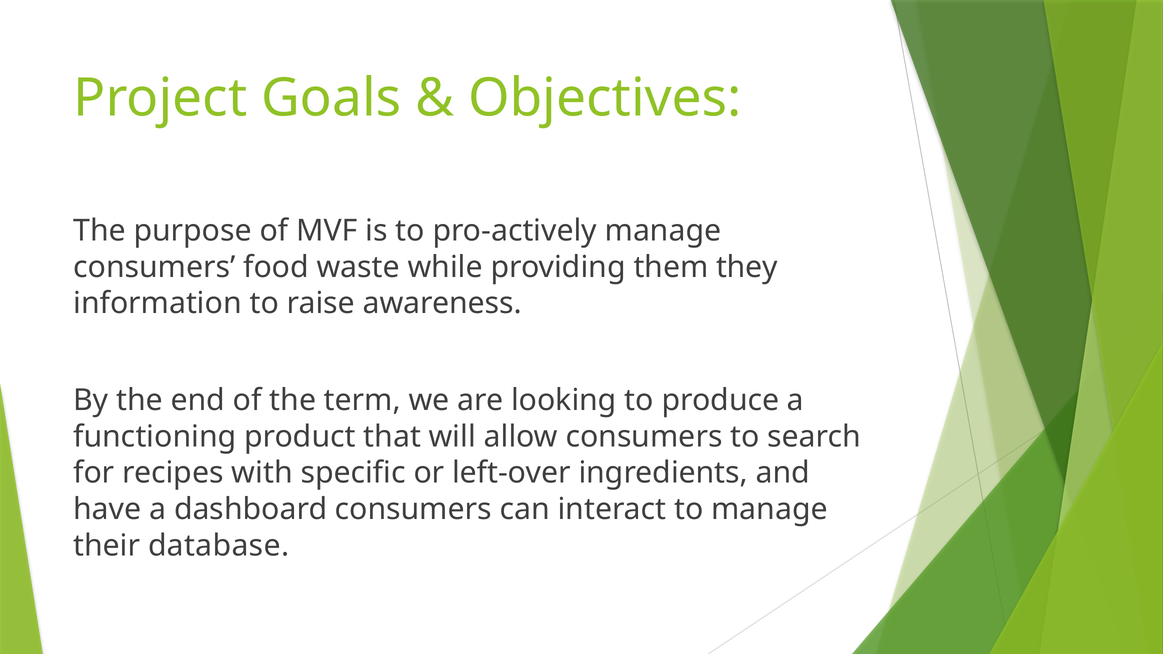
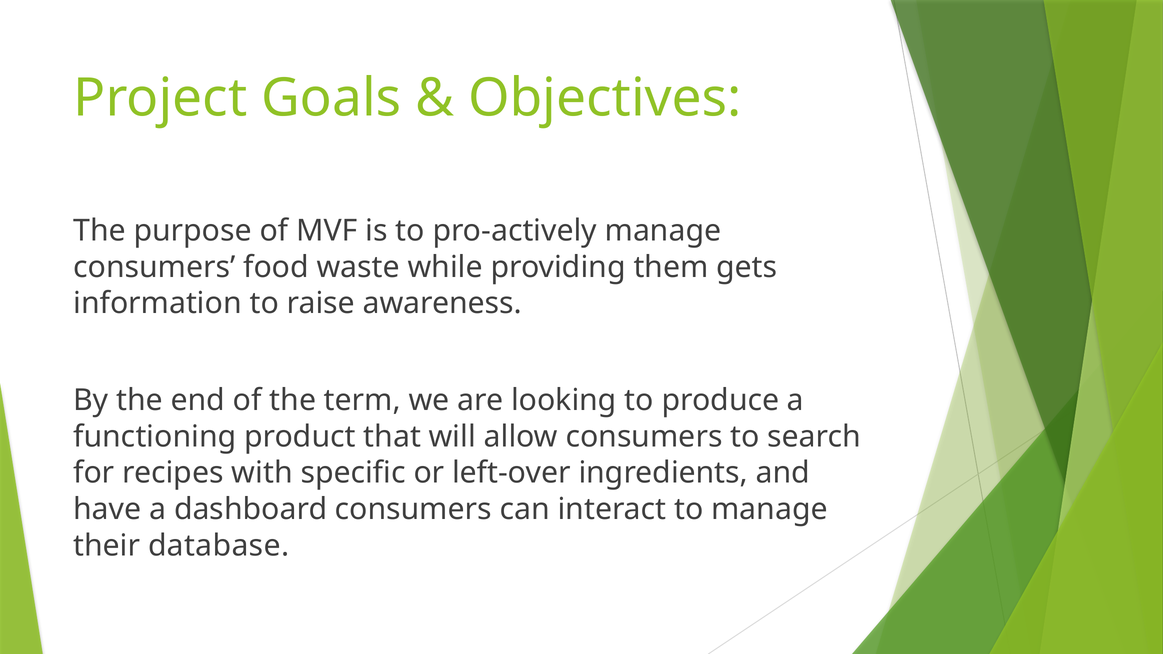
they: they -> gets
